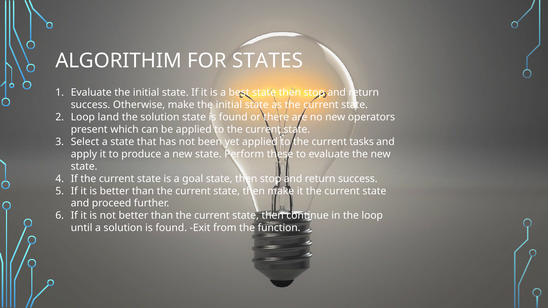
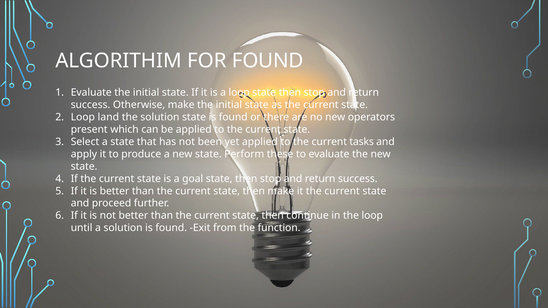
FOR STATES: STATES -> FOUND
a best: best -> loop
